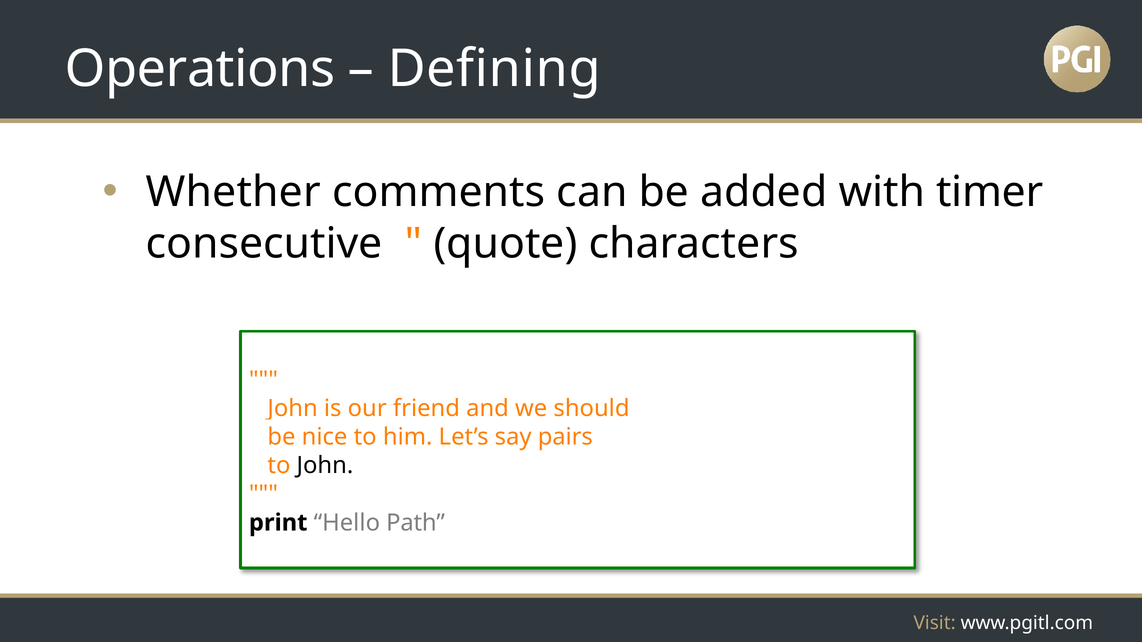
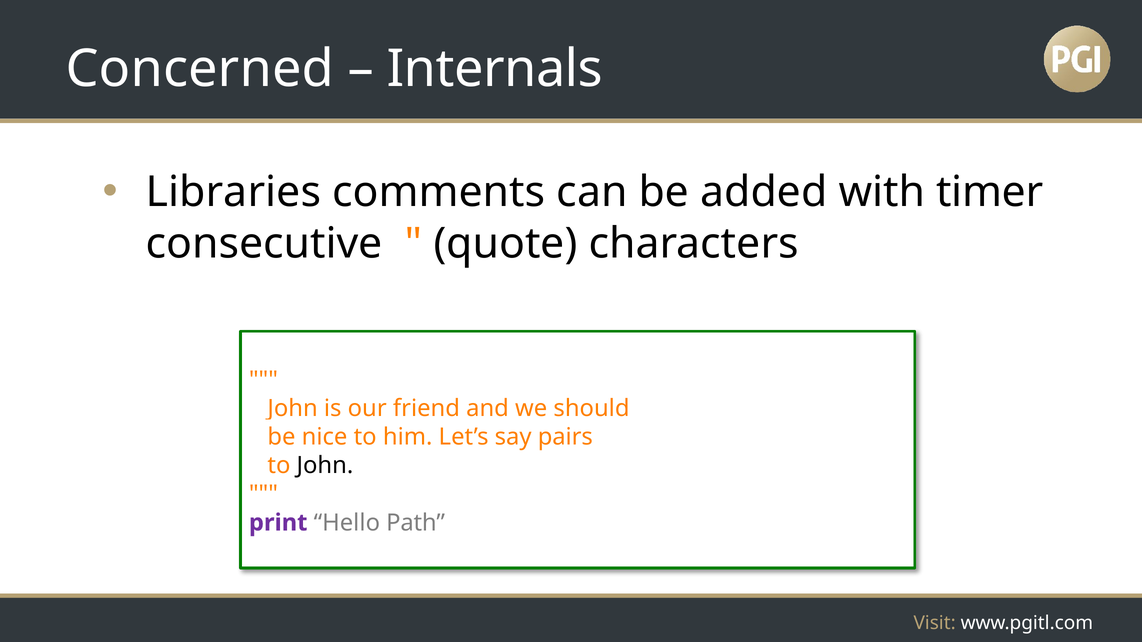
Operations: Operations -> Concerned
Defining: Defining -> Internals
Whether: Whether -> Libraries
print colour: black -> purple
